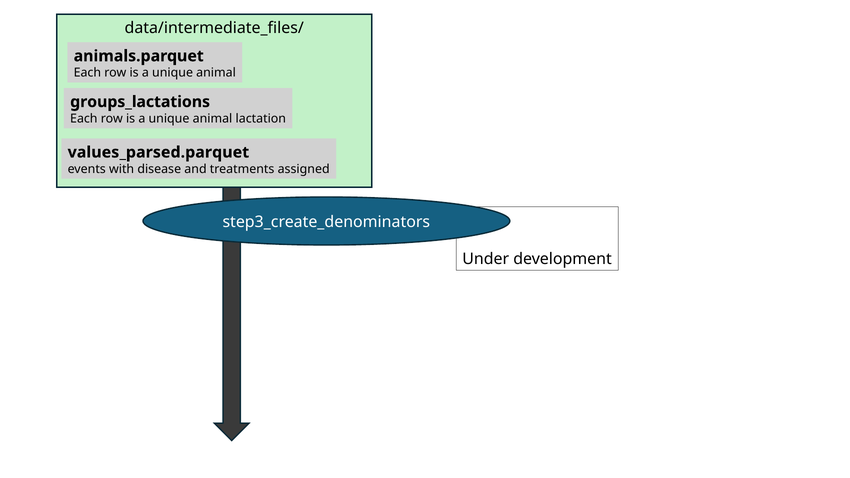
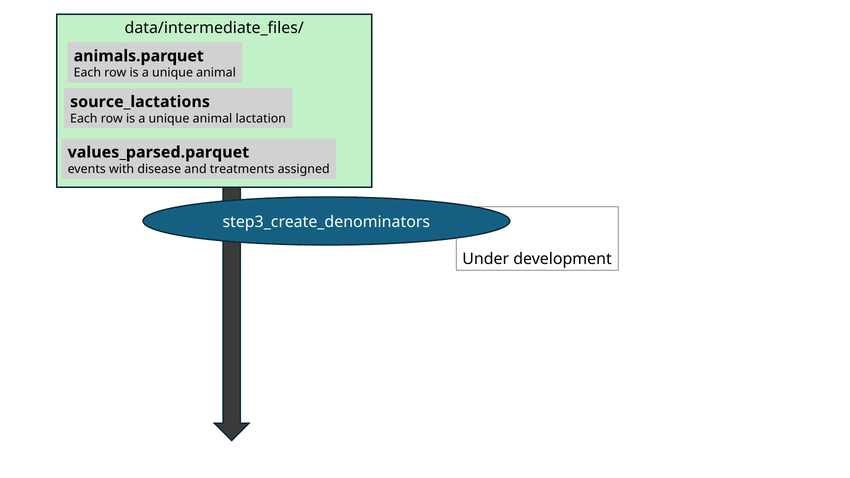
groups_lactations: groups_lactations -> source_lactations
